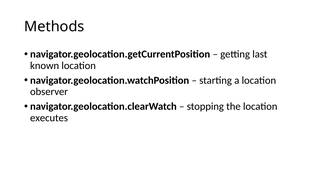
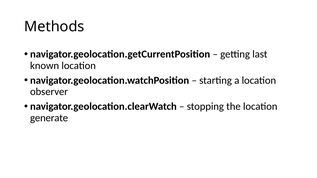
executes: executes -> generate
